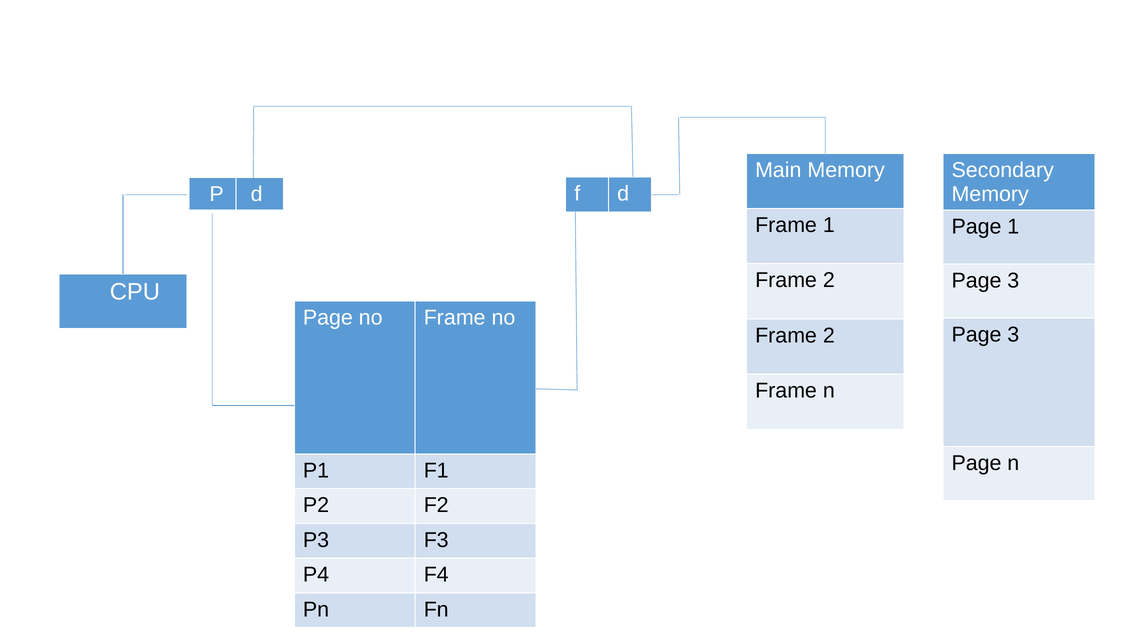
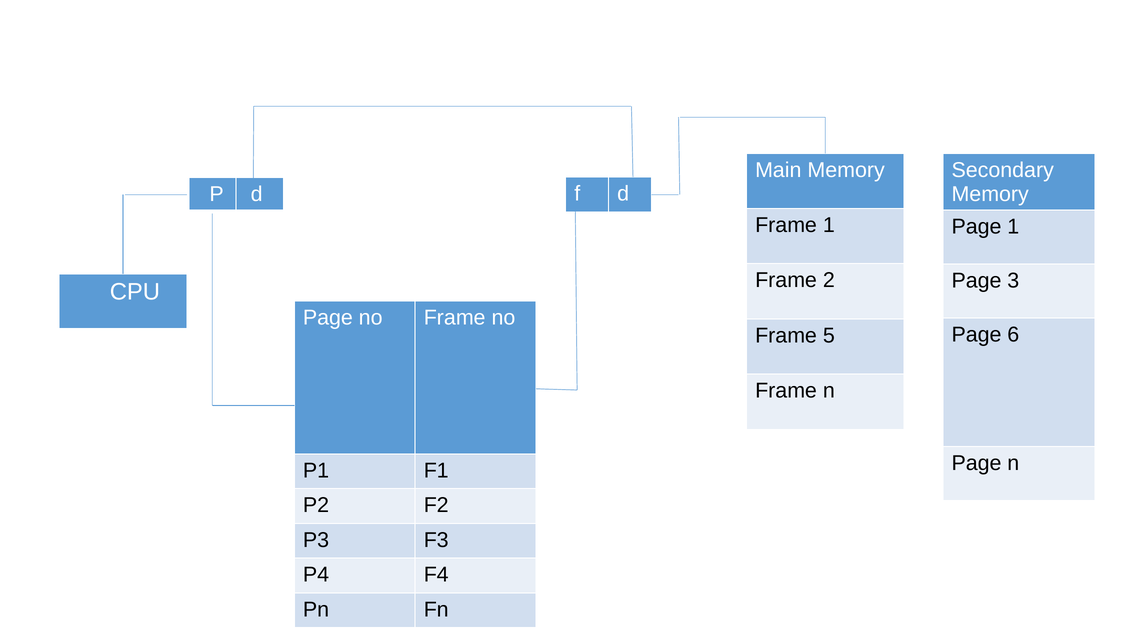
3 at (1013, 335): 3 -> 6
2 at (829, 336): 2 -> 5
